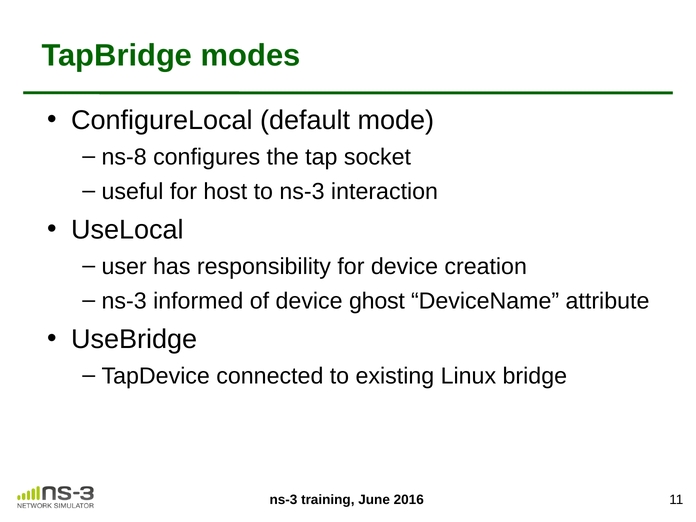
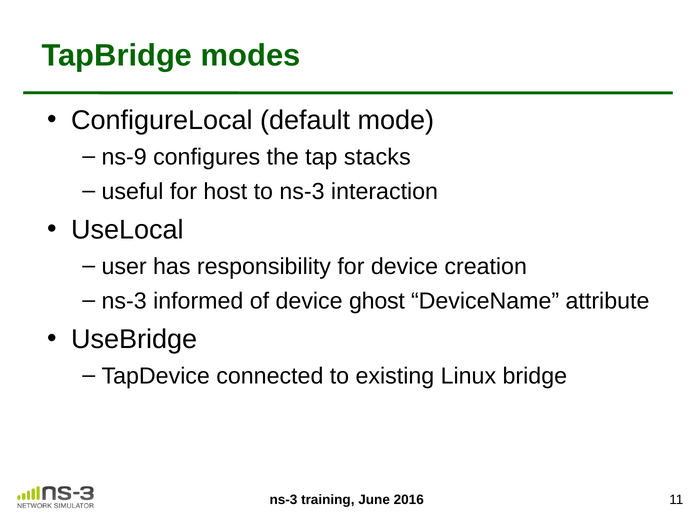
ns-8: ns-8 -> ns-9
socket: socket -> stacks
